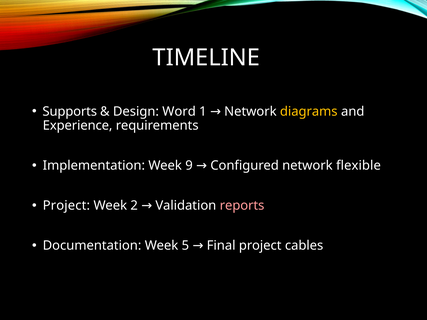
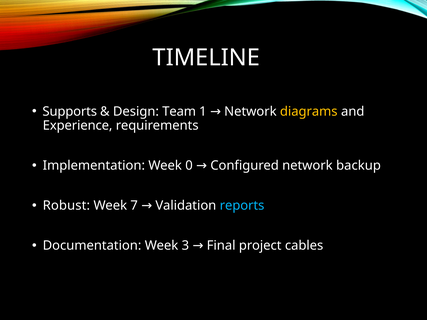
Word: Word -> Team
9: 9 -> 0
flexible: flexible -> backup
Project at (66, 206): Project -> Robust
2: 2 -> 7
reports colour: pink -> light blue
5: 5 -> 3
